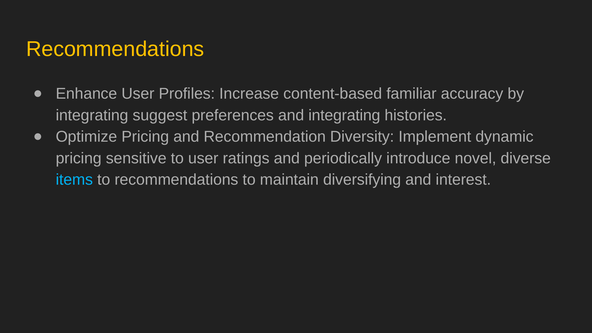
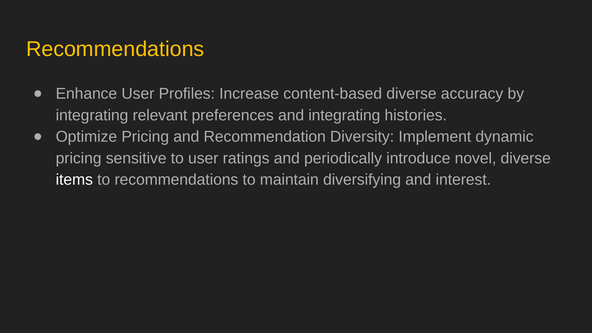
content-based familiar: familiar -> diverse
suggest: suggest -> relevant
items colour: light blue -> white
